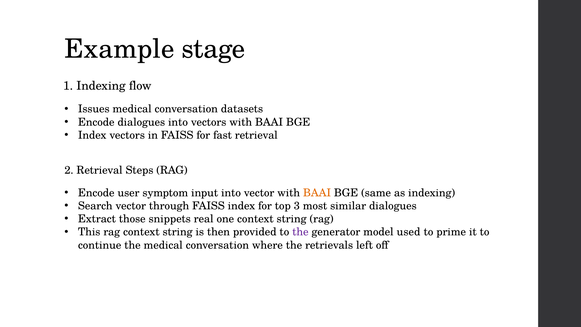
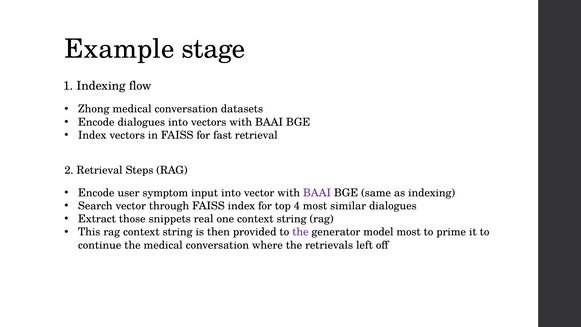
Issues: Issues -> Zhong
BAAI at (317, 193) colour: orange -> purple
3: 3 -> 4
model used: used -> most
